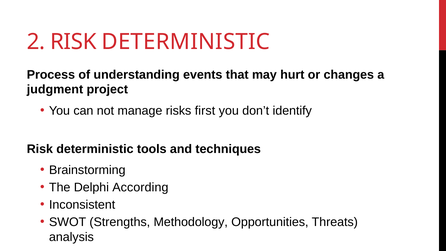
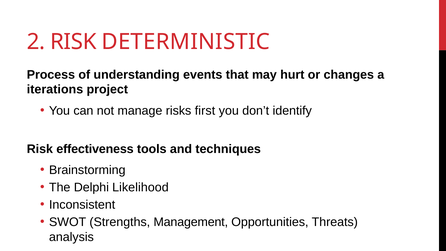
judgment: judgment -> iterations
deterministic at (95, 149): deterministic -> effectiveness
According: According -> Likelihood
Methodology: Methodology -> Management
